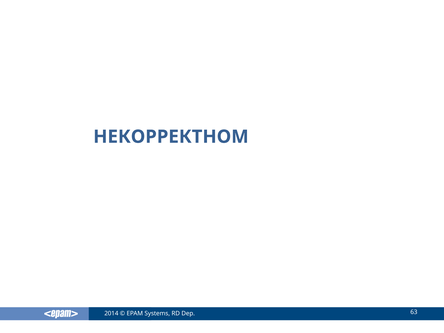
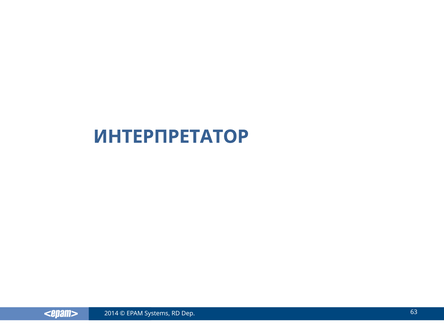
НЕКОРРЕКТНОМ: НЕКОРРЕКТНОМ -> ИНТЕРПРЕТАТОР
